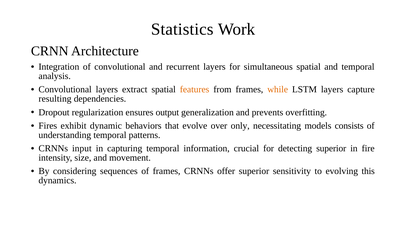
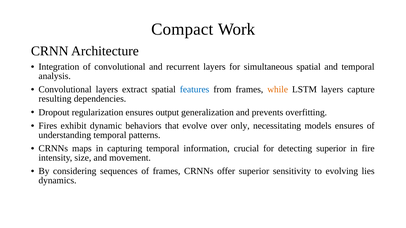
Statistics: Statistics -> Compact
features colour: orange -> blue
models consists: consists -> ensures
input: input -> maps
this: this -> lies
